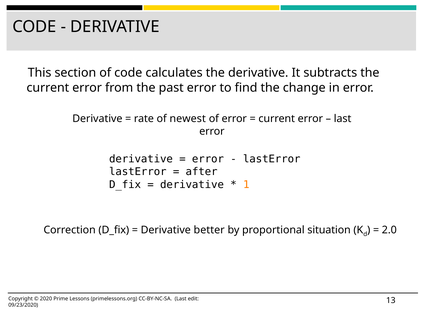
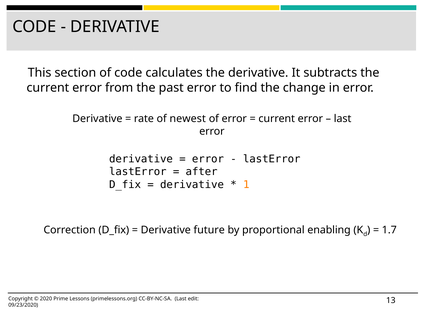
better: better -> future
situation: situation -> enabling
2.0: 2.0 -> 1.7
